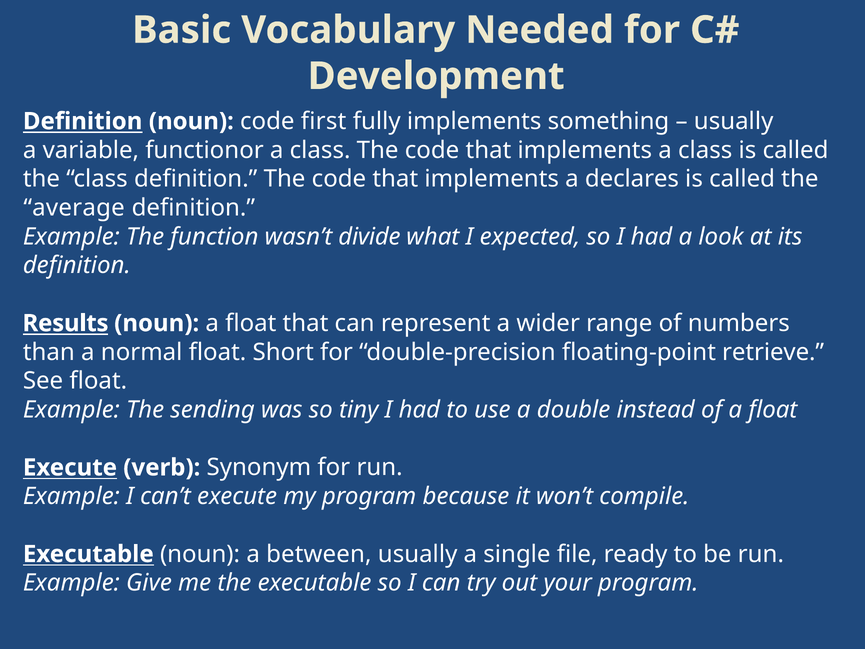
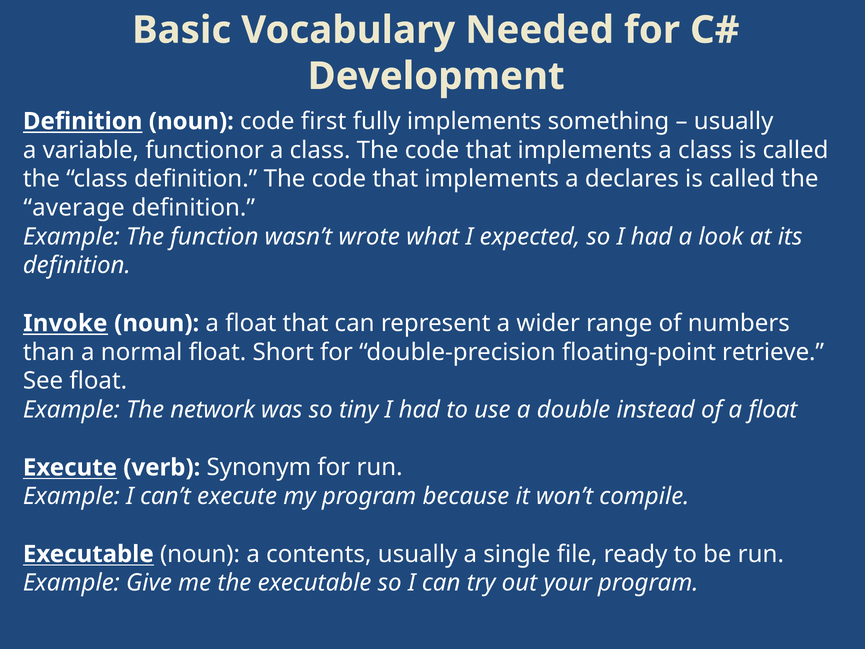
divide: divide -> wrote
Results: Results -> Invoke
sending: sending -> network
between: between -> contents
